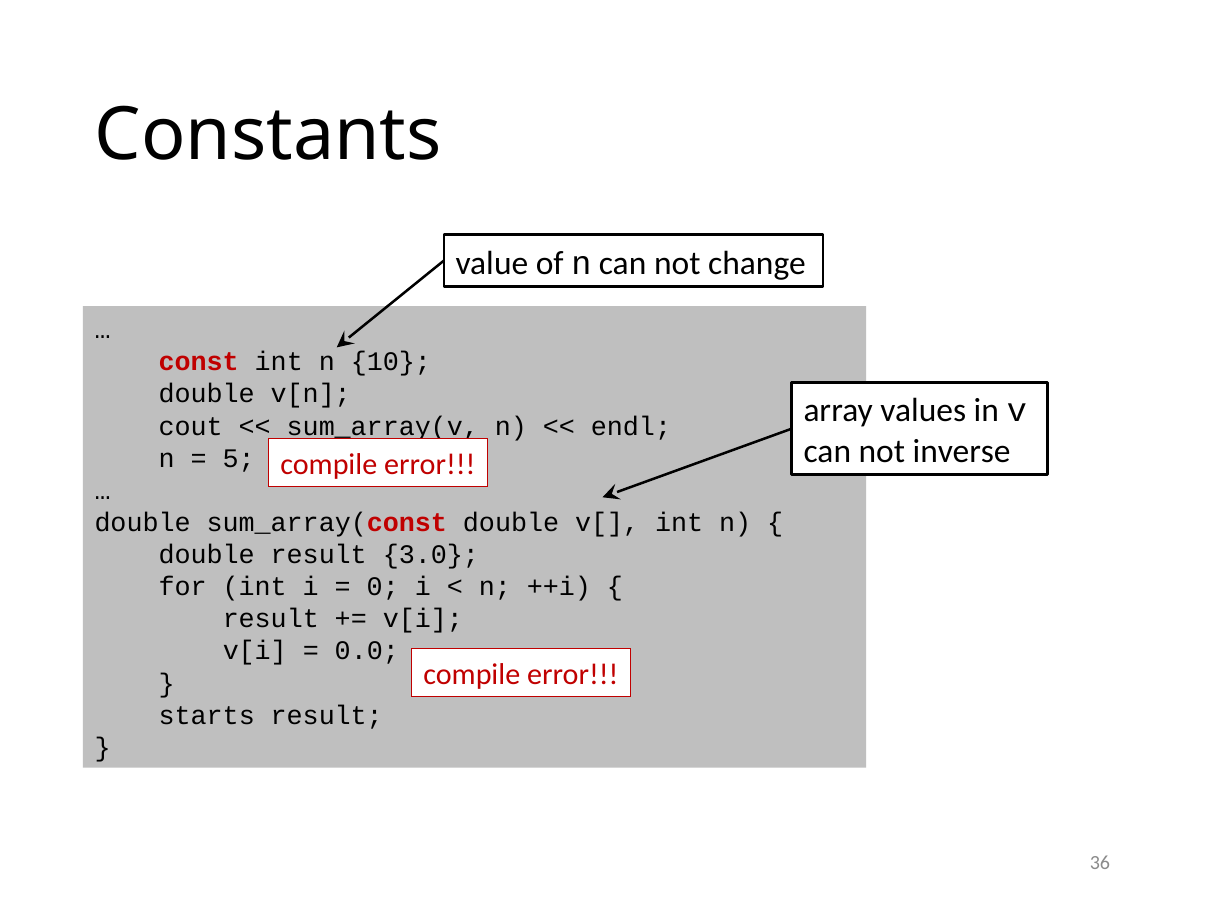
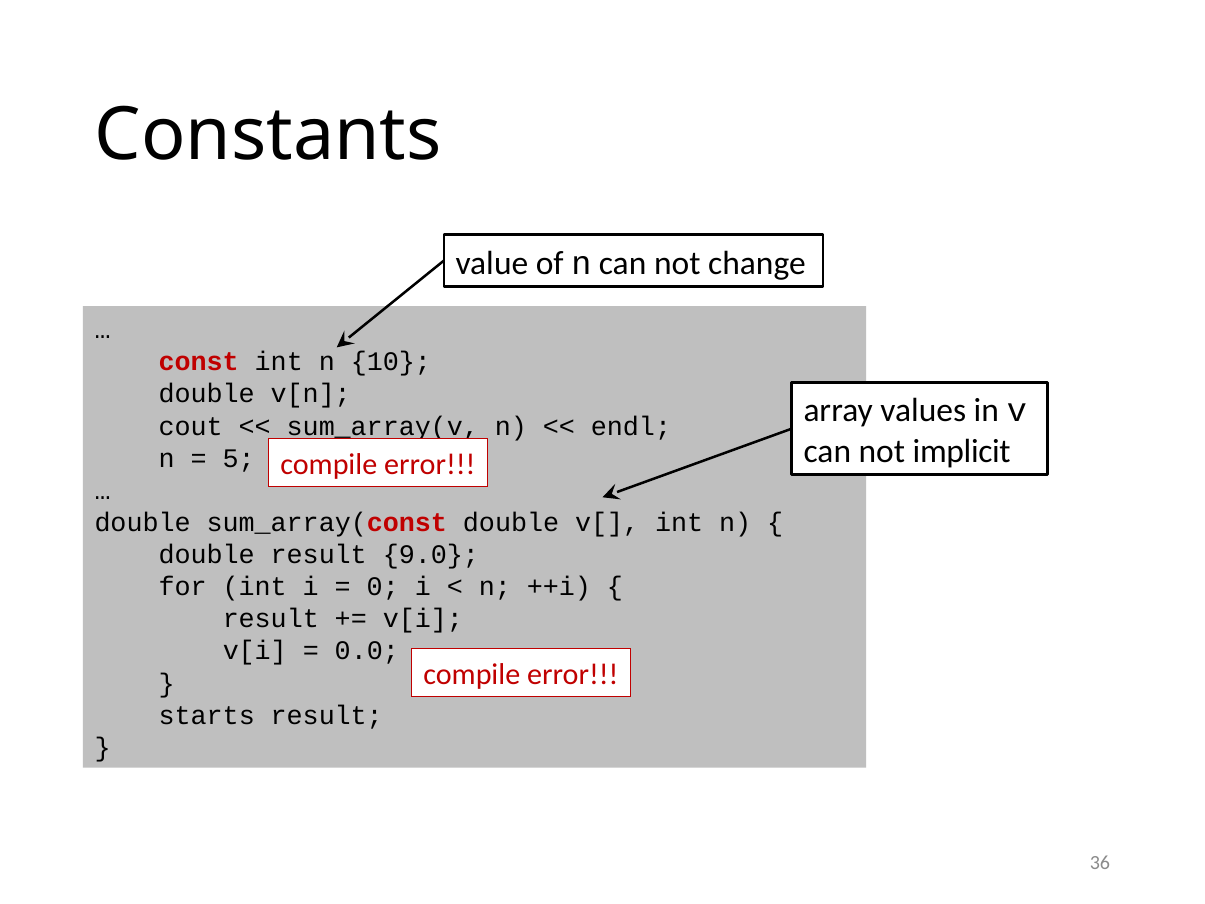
inverse: inverse -> implicit
3.0: 3.0 -> 9.0
